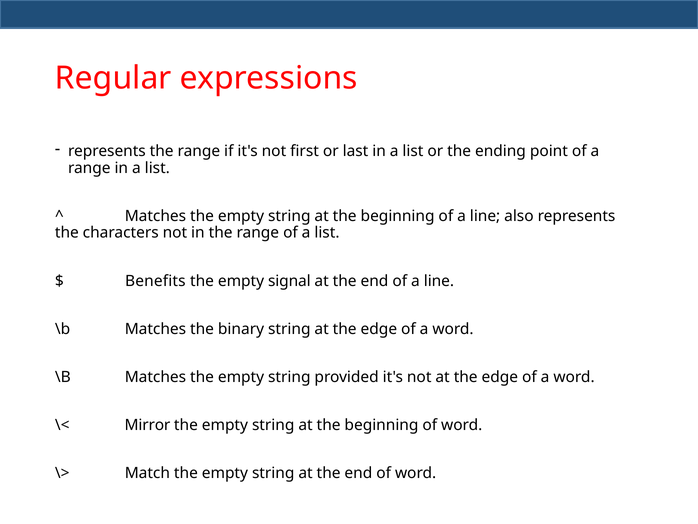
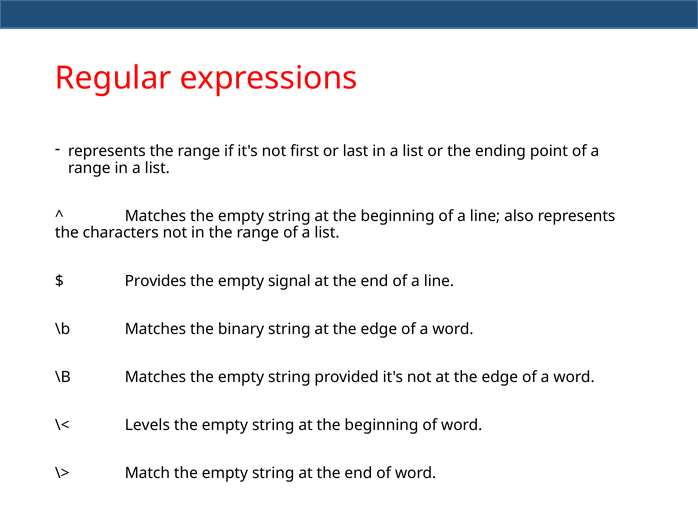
Benefits: Benefits -> Provides
Mirror: Mirror -> Levels
